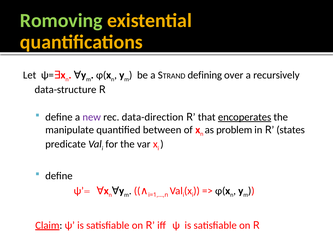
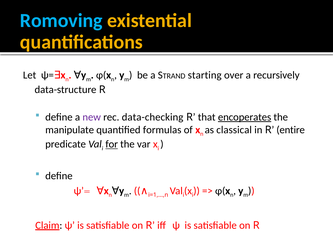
Romoving colour: light green -> light blue
defining: defining -> starting
data-direction: data-direction -> data-checking
between: between -> formulas
problem: problem -> classical
states: states -> entire
for underline: none -> present
